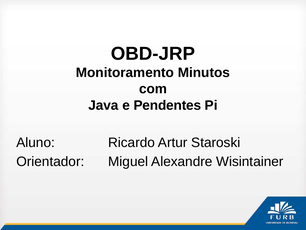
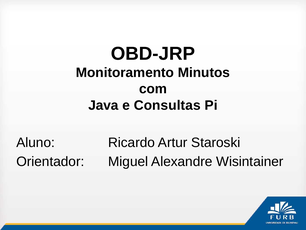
Pendentes: Pendentes -> Consultas
